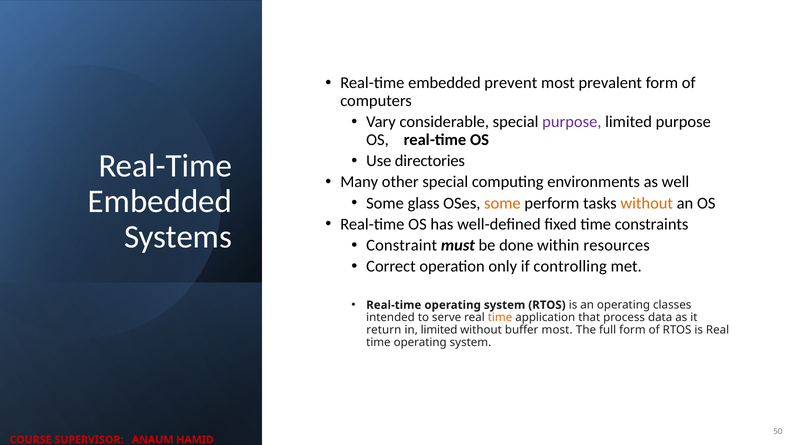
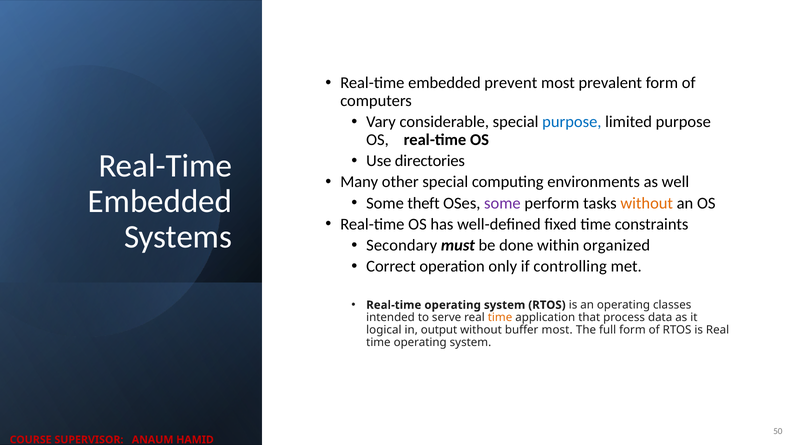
purpose at (572, 122) colour: purple -> blue
glass: glass -> theft
some at (502, 203) colour: orange -> purple
Constraint: Constraint -> Secondary
resources: resources -> organized
return: return -> logical
in limited: limited -> output
